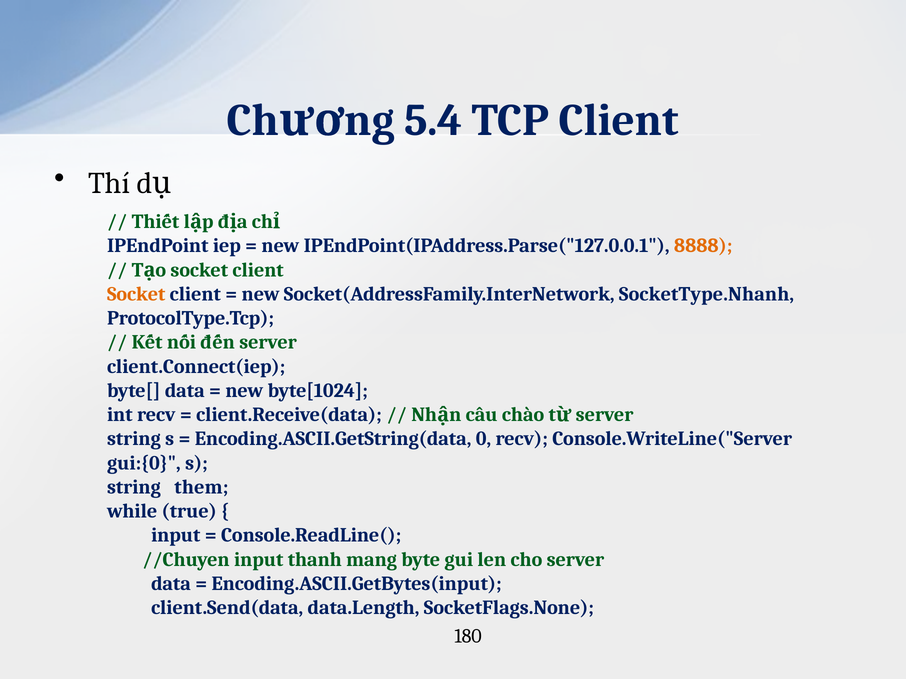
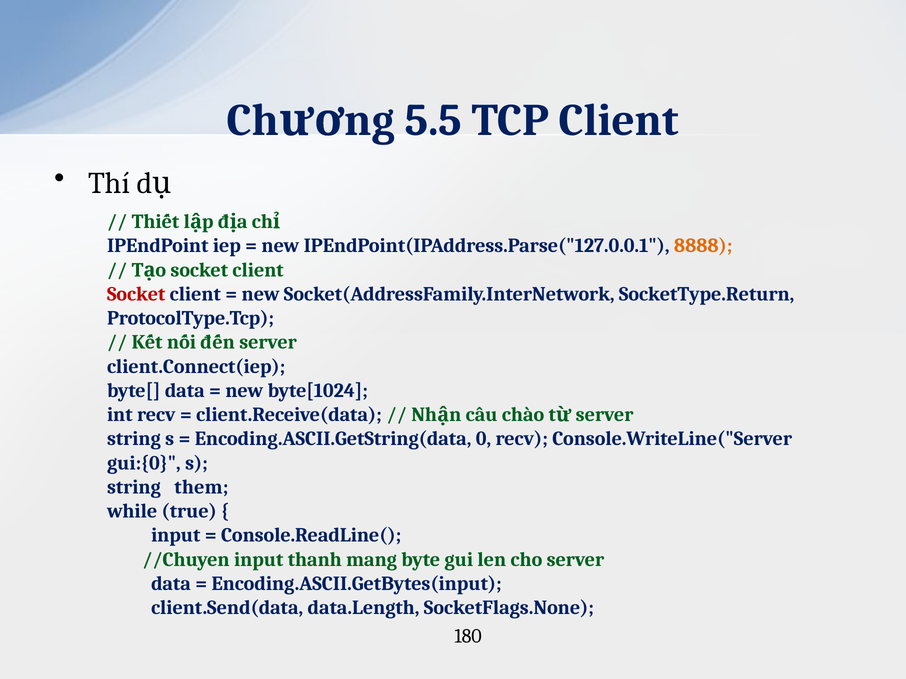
5.4: 5.4 -> 5.5
Socket at (136, 294) colour: orange -> red
SocketType.Nhanh: SocketType.Nhanh -> SocketType.Return
